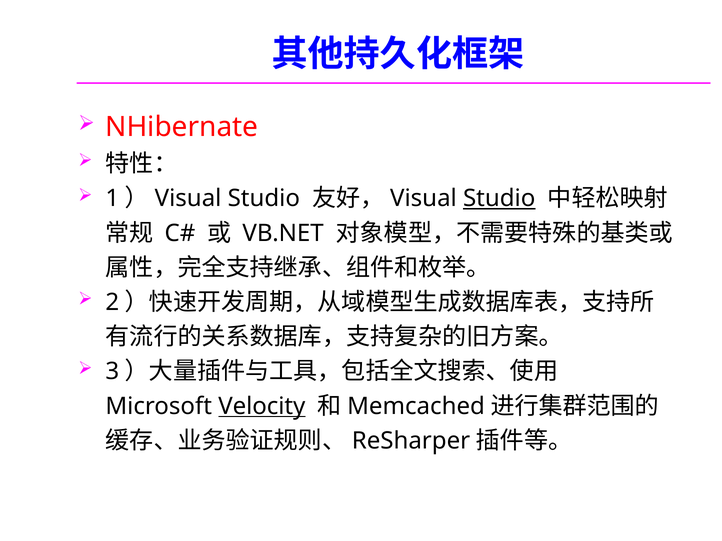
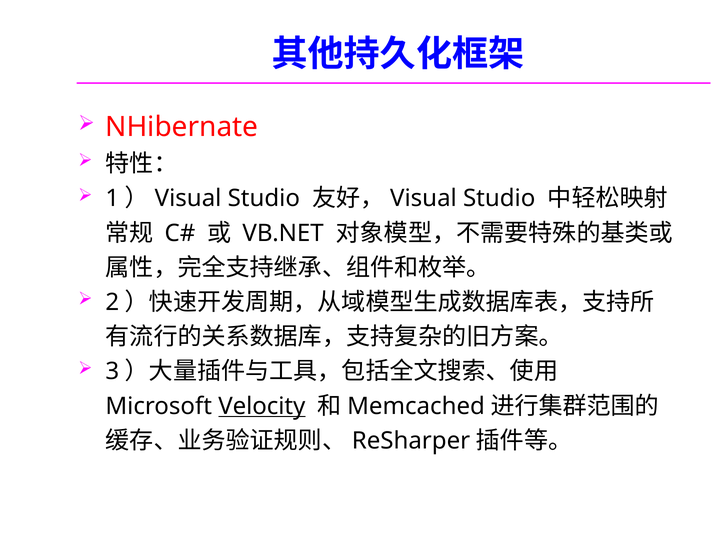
Studio at (499, 199) underline: present -> none
